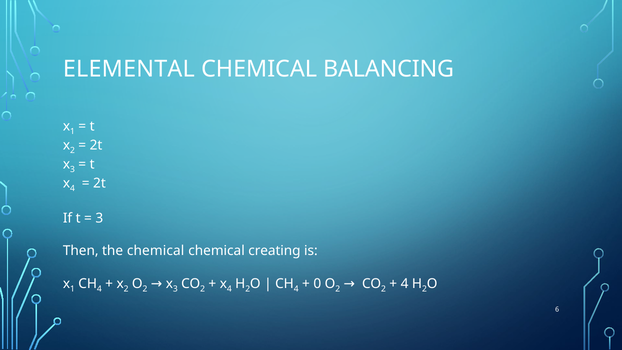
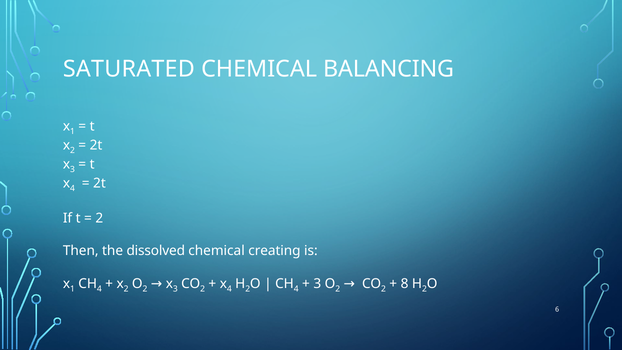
ELEMENTAL: ELEMENTAL -> SATURATED
3 at (99, 218): 3 -> 2
the chemical: chemical -> dissolved
0 at (317, 284): 0 -> 3
4 at (405, 284): 4 -> 8
